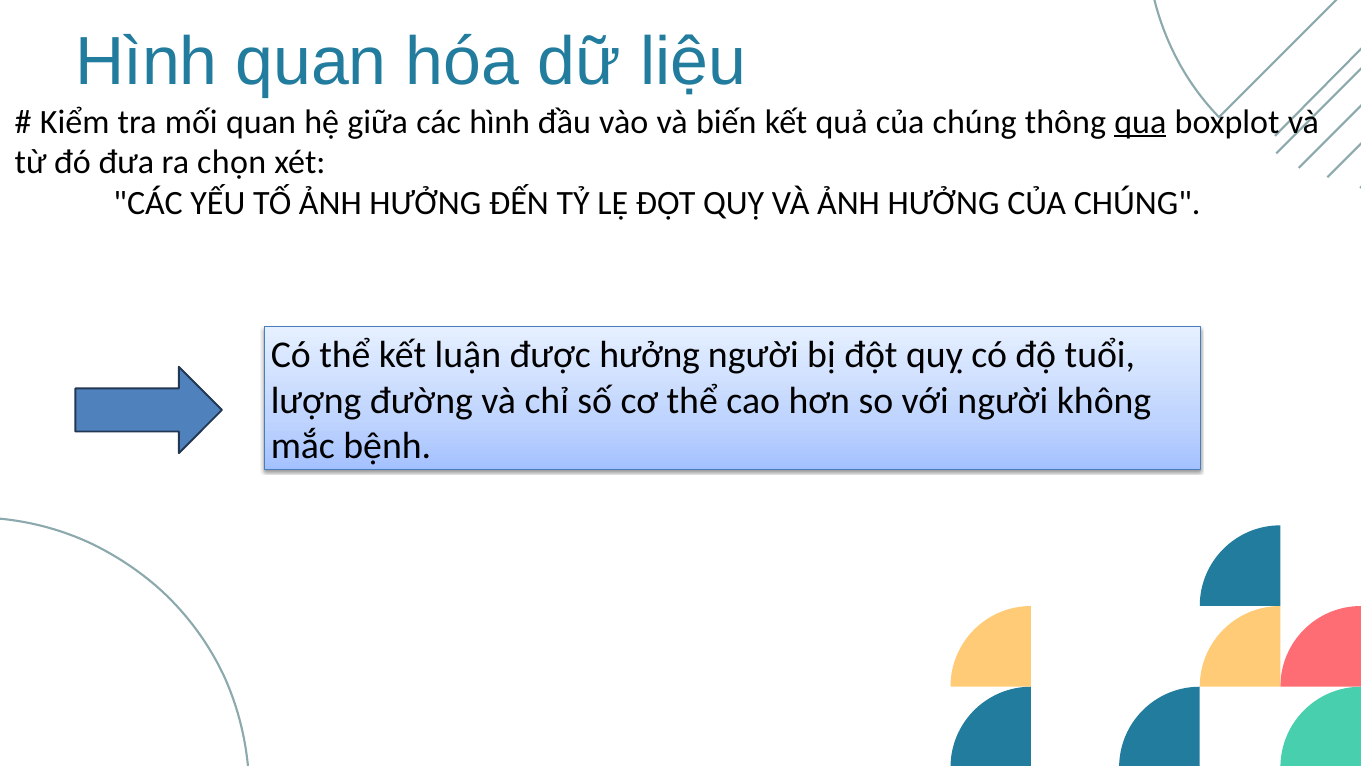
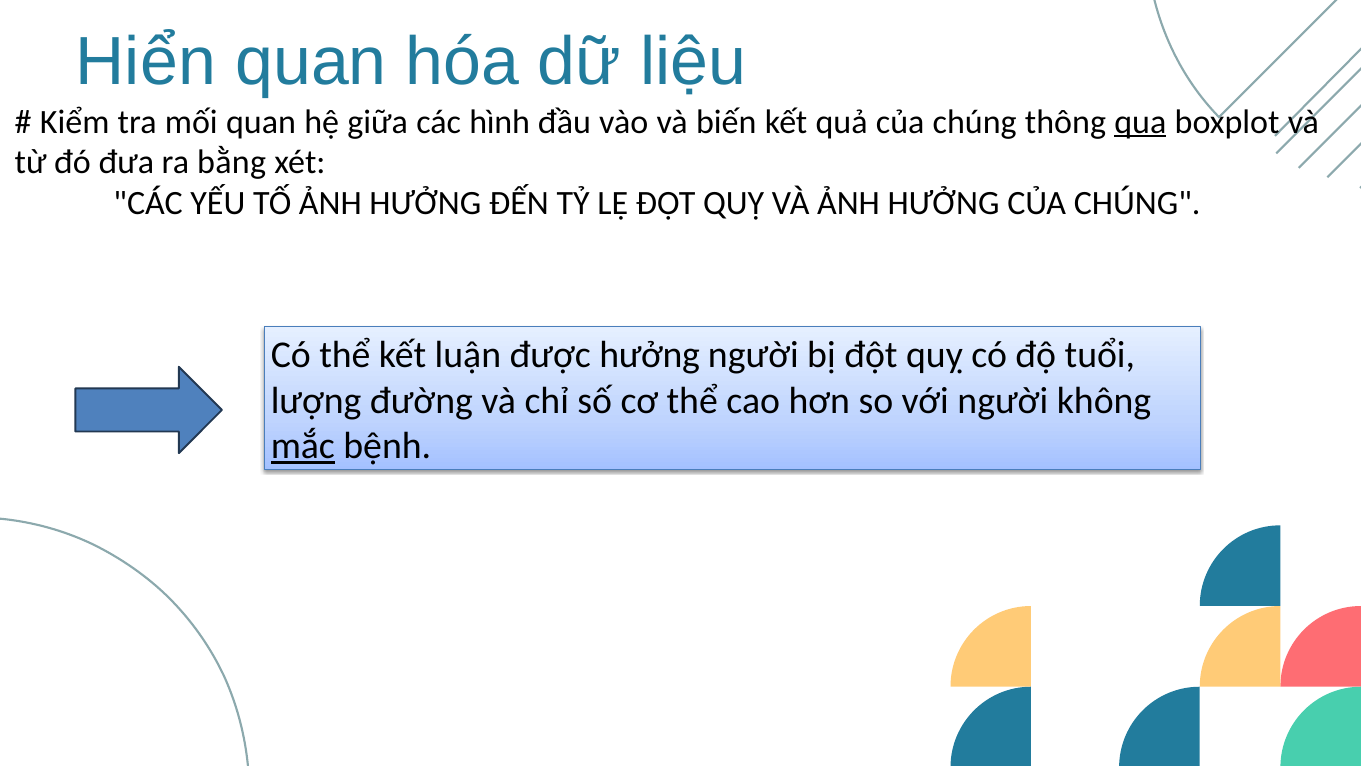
Hình at (146, 62): Hình -> Hiển
chọn: chọn -> bằng
mắc underline: none -> present
